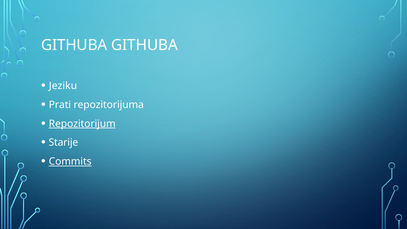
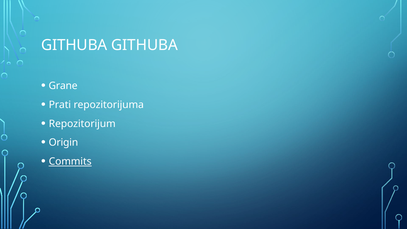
Jeziku: Jeziku -> Grane
Repozitorijum underline: present -> none
Starije: Starije -> Origin
